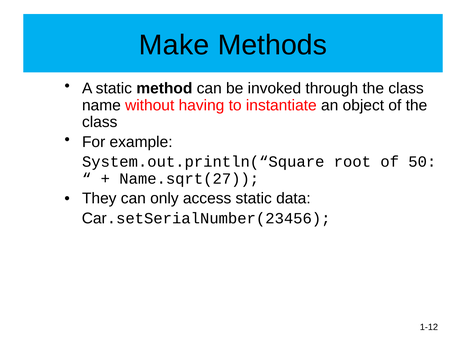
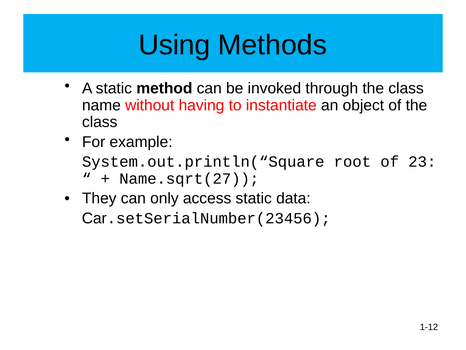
Make: Make -> Using
50: 50 -> 23
